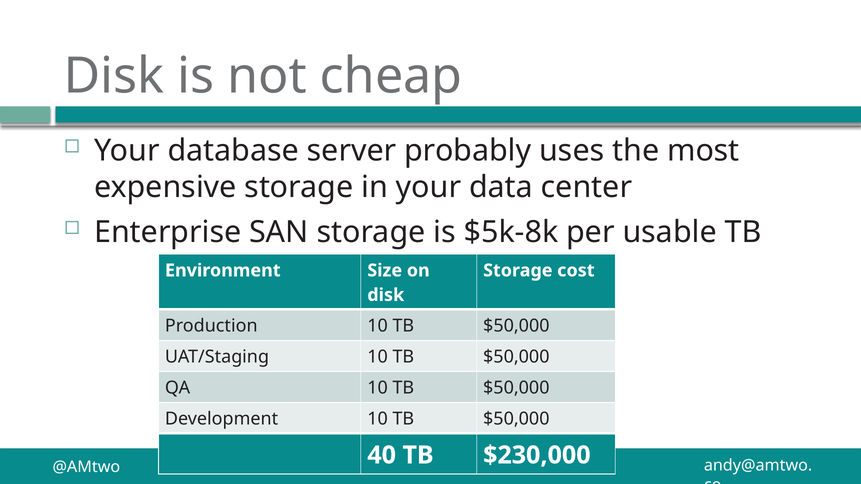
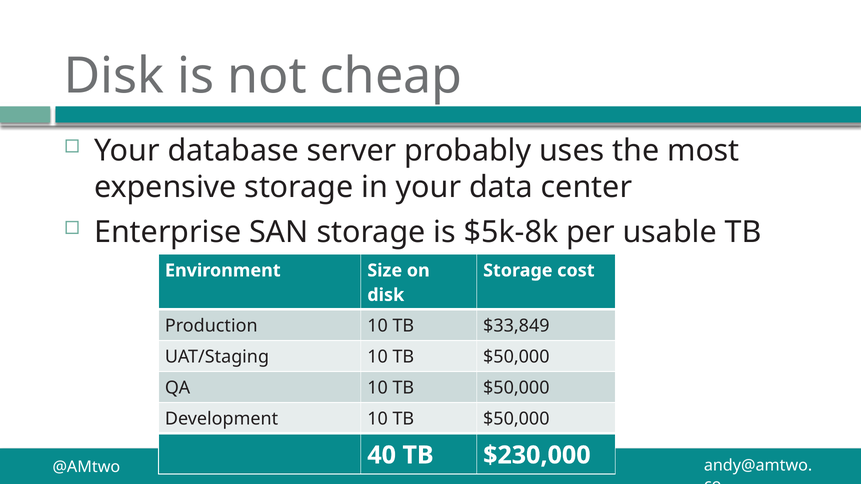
Production 10 TB $50,000: $50,000 -> $33,849
